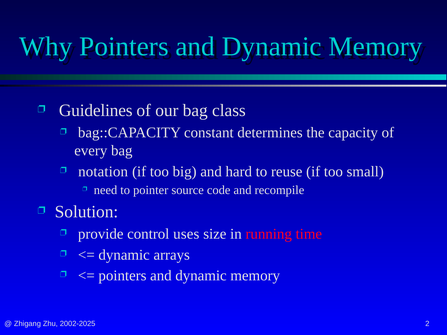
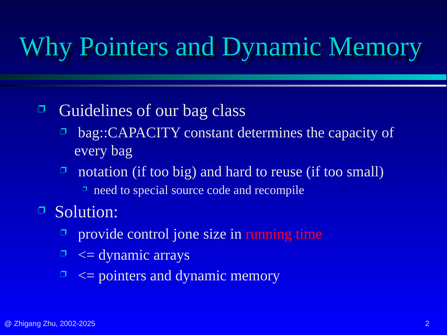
pointer: pointer -> special
uses: uses -> jone
